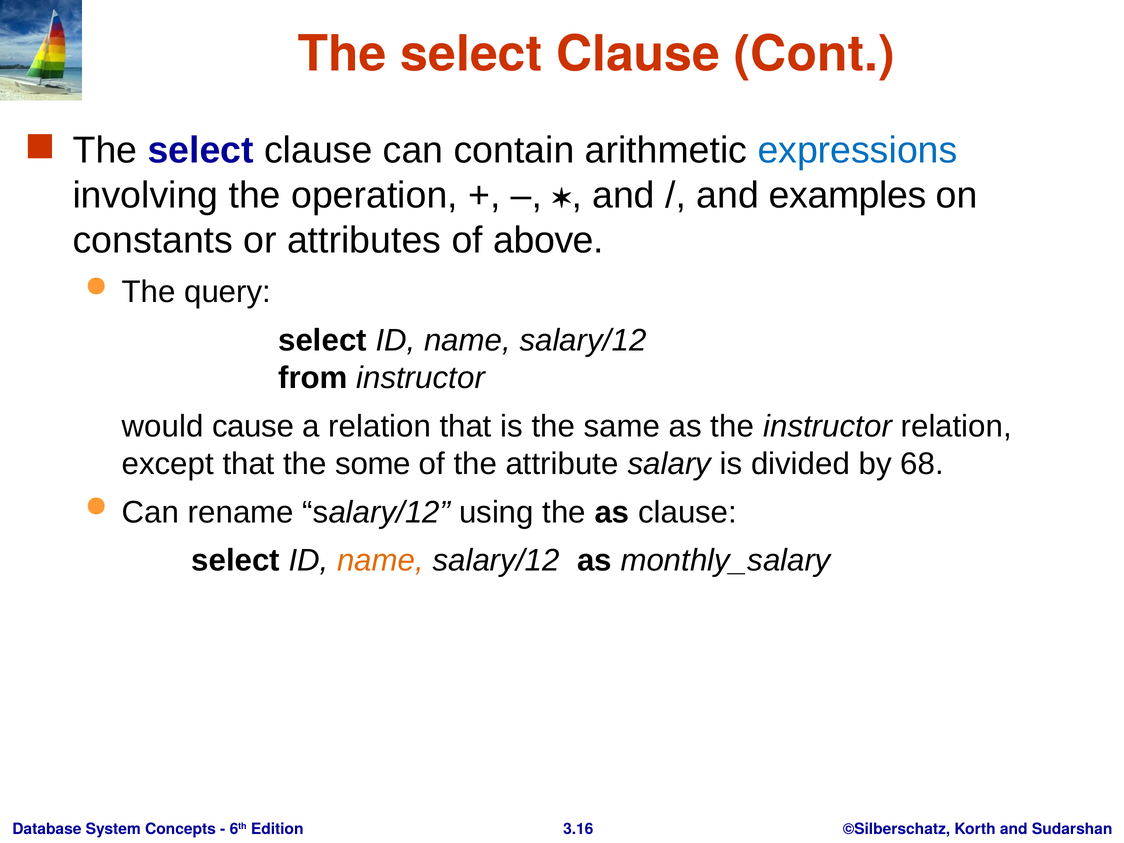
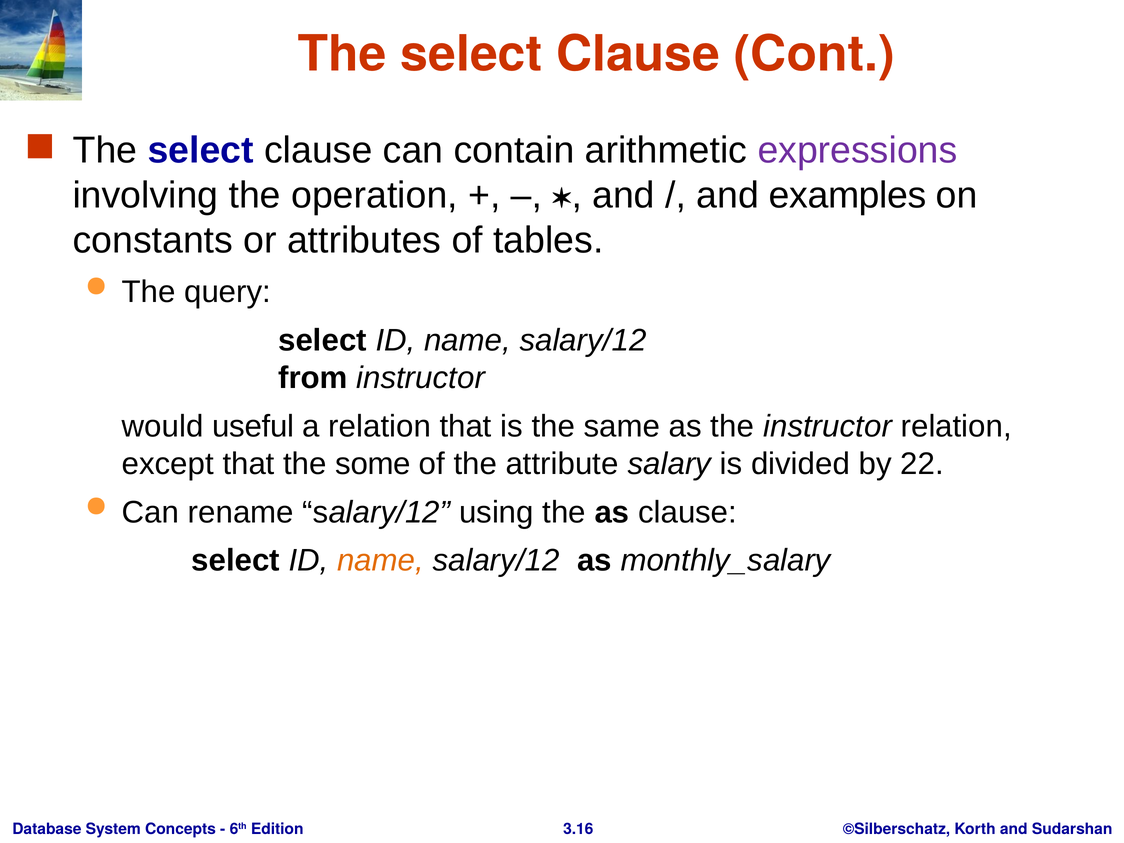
expressions colour: blue -> purple
above: above -> tables
cause: cause -> useful
68: 68 -> 22
